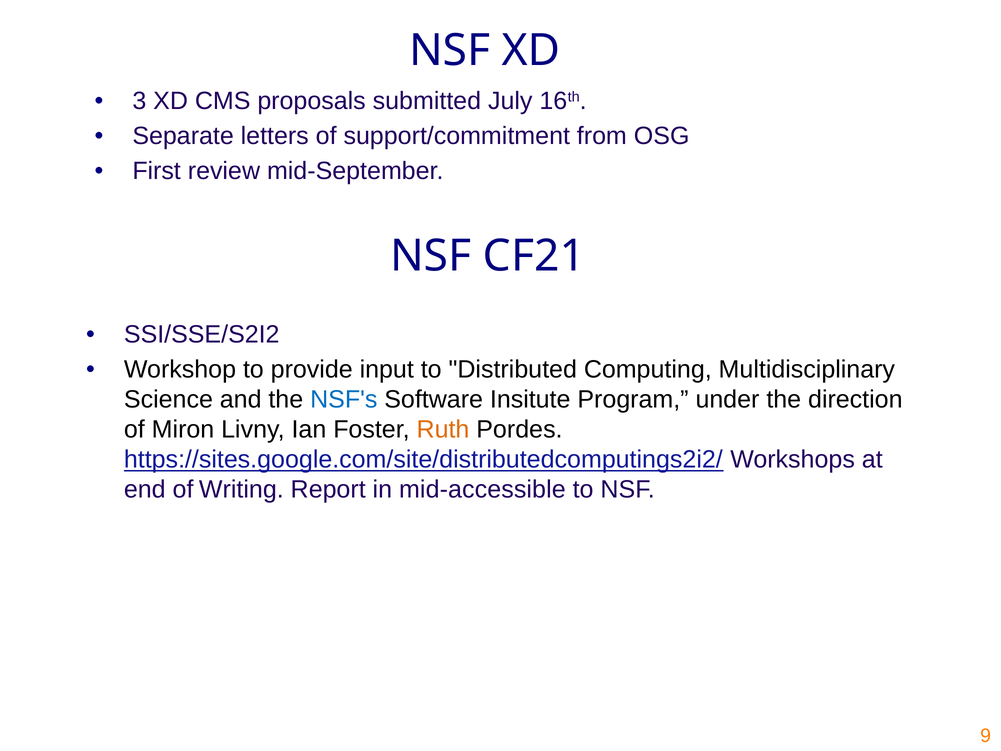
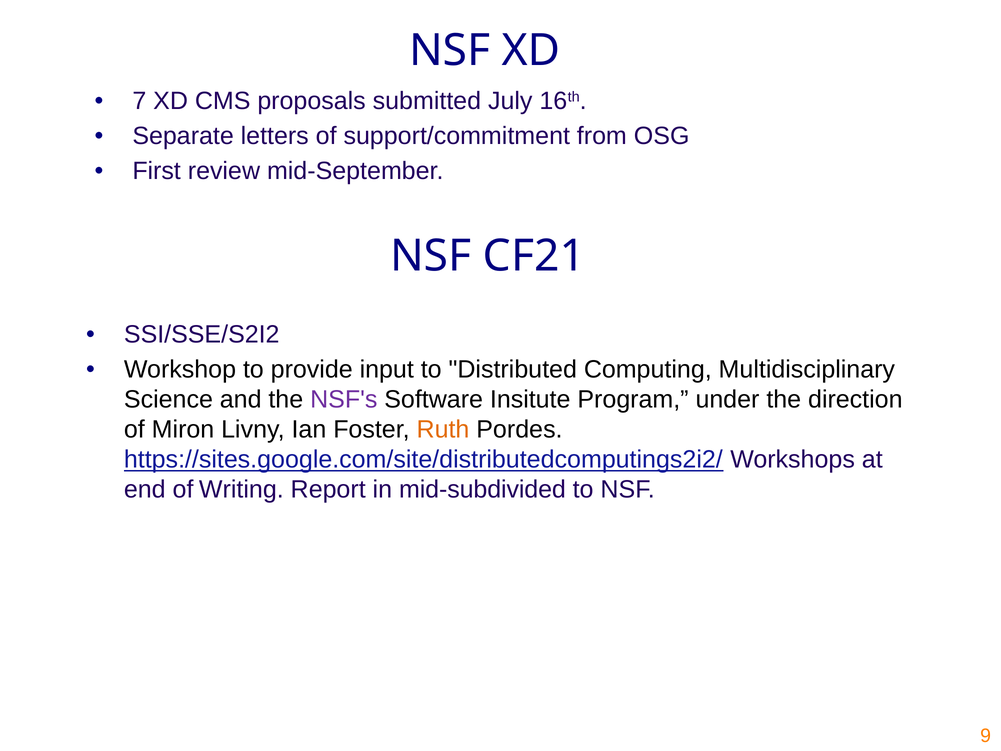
3: 3 -> 7
NSF's colour: blue -> purple
mid-accessible: mid-accessible -> mid-subdivided
